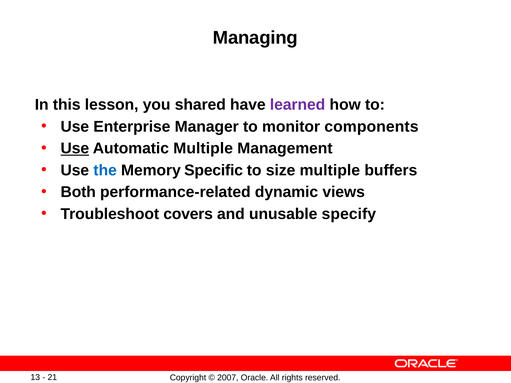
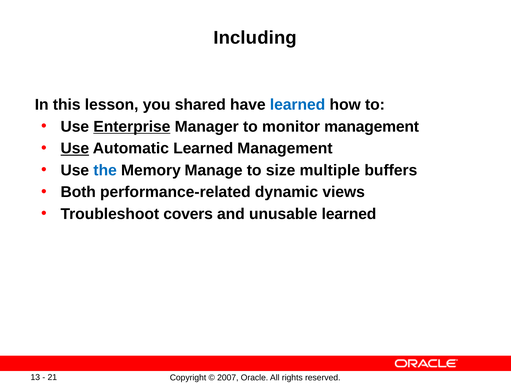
Managing: Managing -> Including
learned at (298, 105) colour: purple -> blue
Enterprise underline: none -> present
monitor components: components -> management
Automatic Multiple: Multiple -> Learned
Specific: Specific -> Manage
unusable specify: specify -> learned
